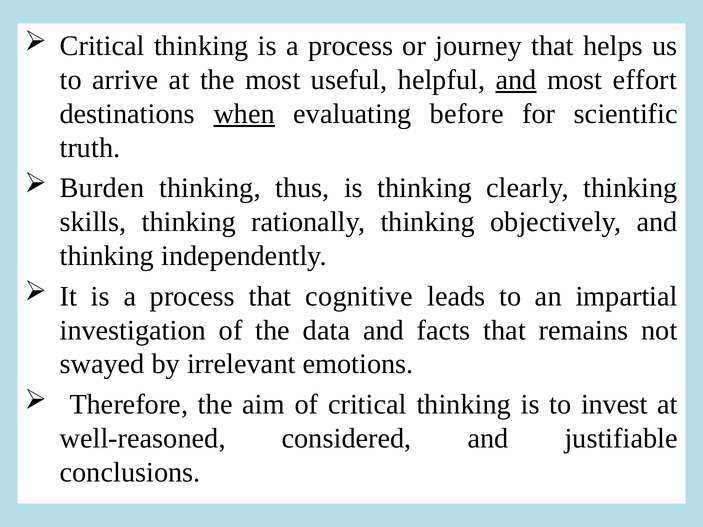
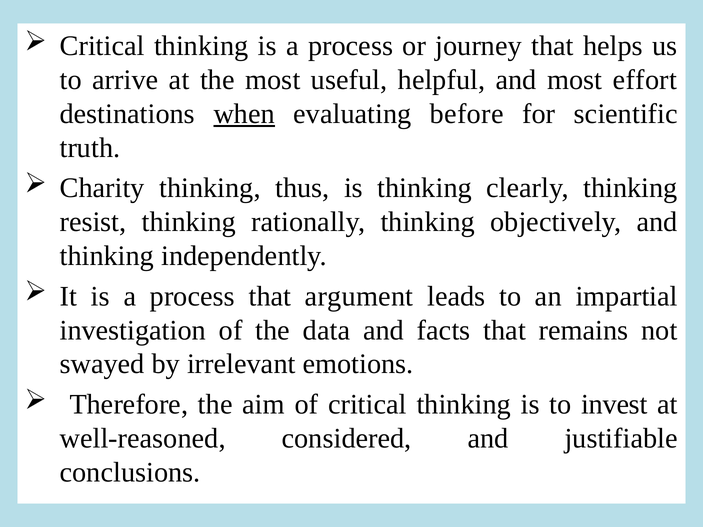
and at (516, 80) underline: present -> none
Burden: Burden -> Charity
skills: skills -> resist
cognitive: cognitive -> argument
